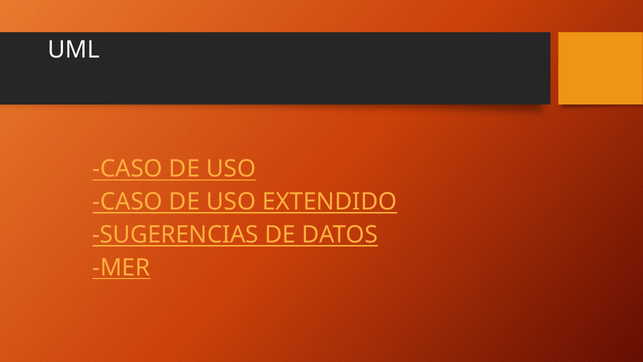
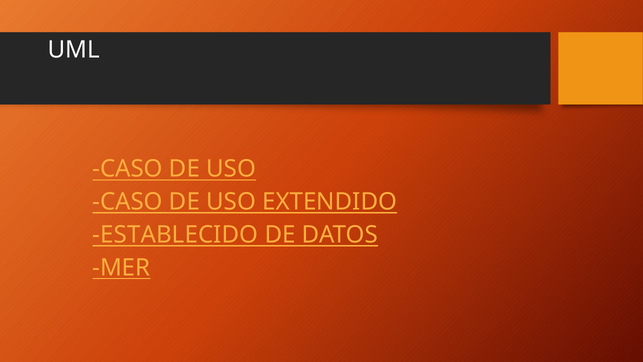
SUGERENCIAS: SUGERENCIAS -> ESTABLECIDO
